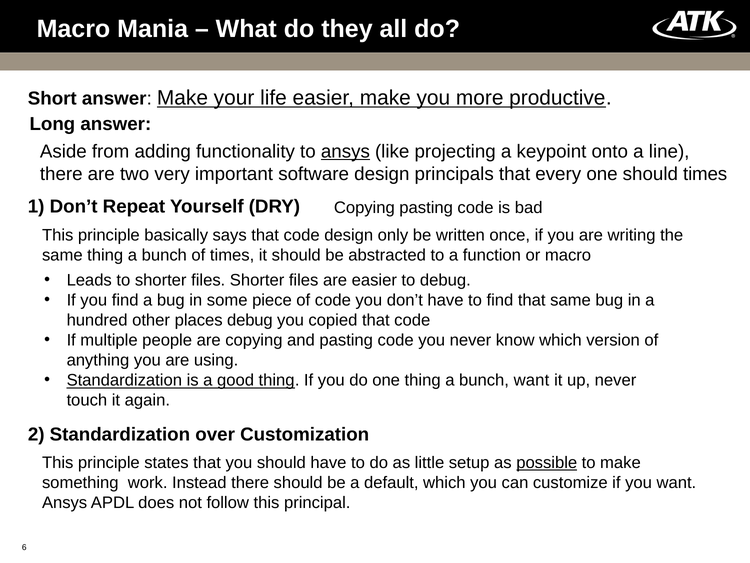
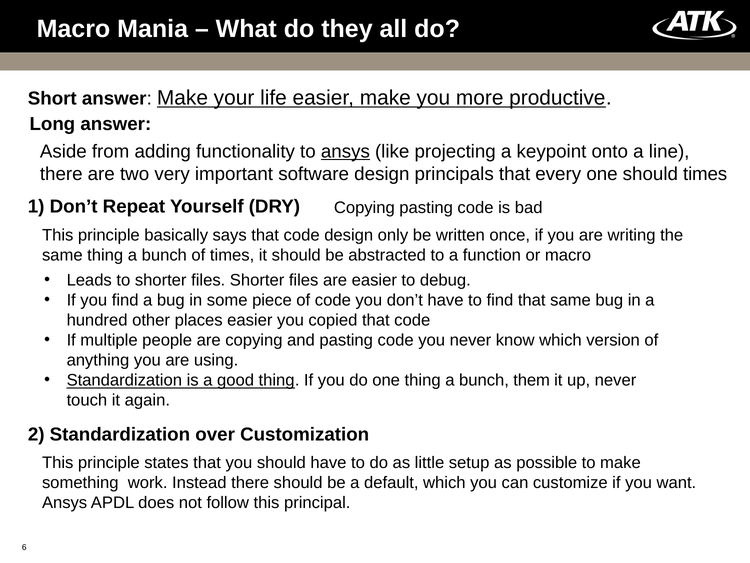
places debug: debug -> easier
bunch want: want -> them
possible underline: present -> none
